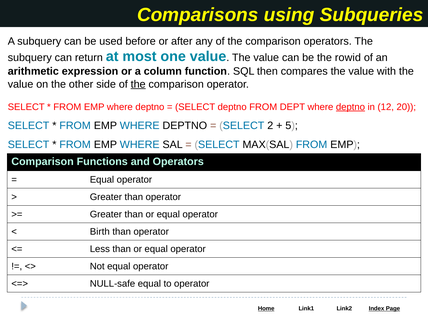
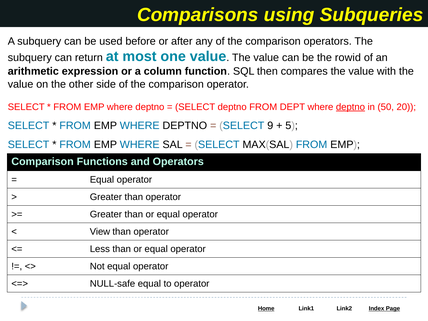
the at (138, 84) underline: present -> none
12: 12 -> 50
2: 2 -> 9
Birth: Birth -> View
